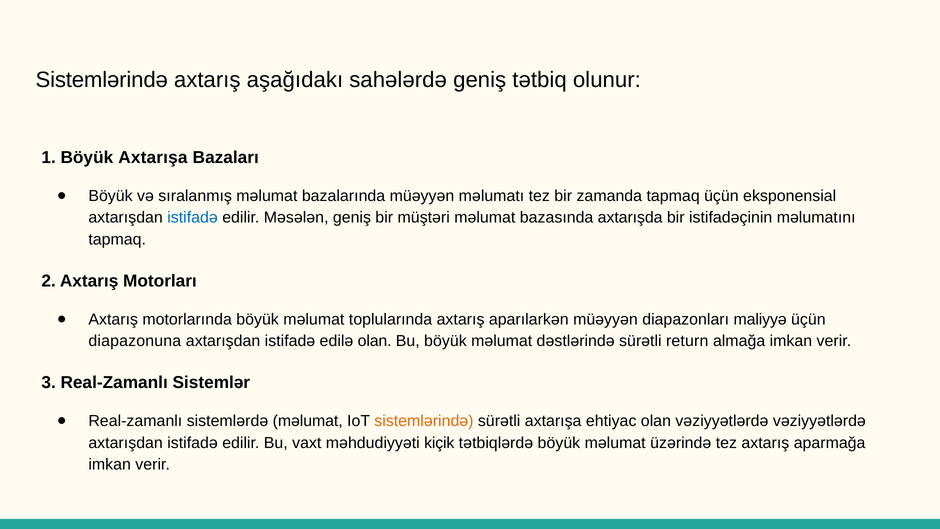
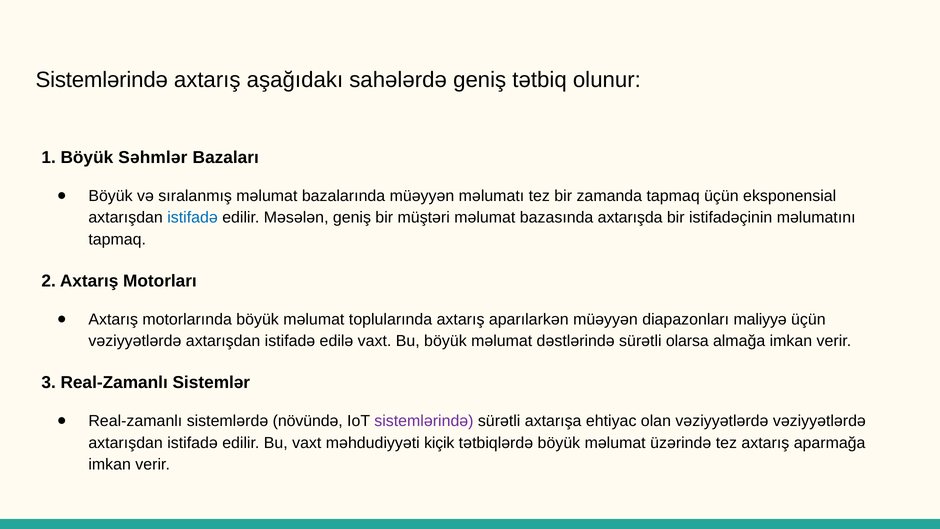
Böyük Axtarışa: Axtarışa -> Səhmlər
diapazonuna at (135, 341): diapazonuna -> vəziyyətlərdə
edilə olan: olan -> vaxt
return: return -> olarsa
sistemlərdə məlumat: məlumat -> növündə
sistemlərində at (424, 421) colour: orange -> purple
